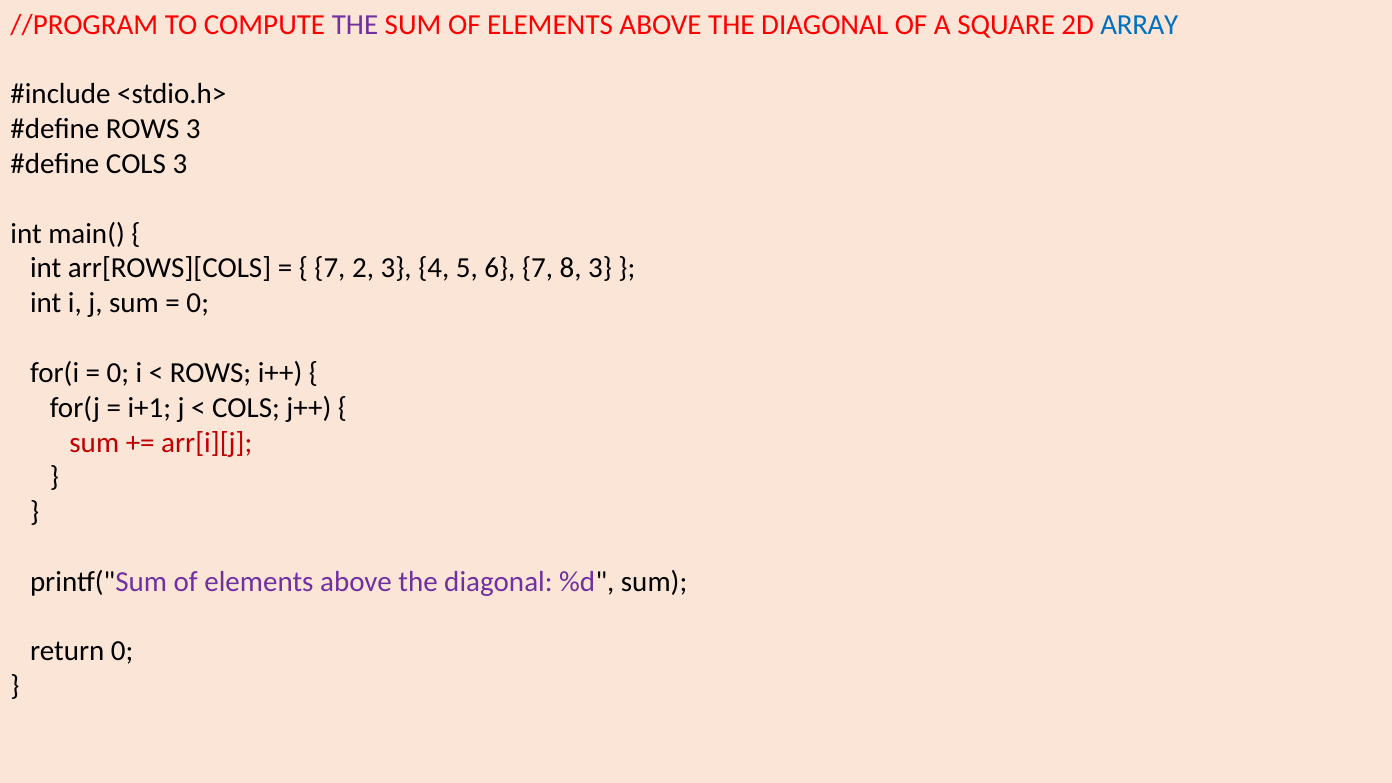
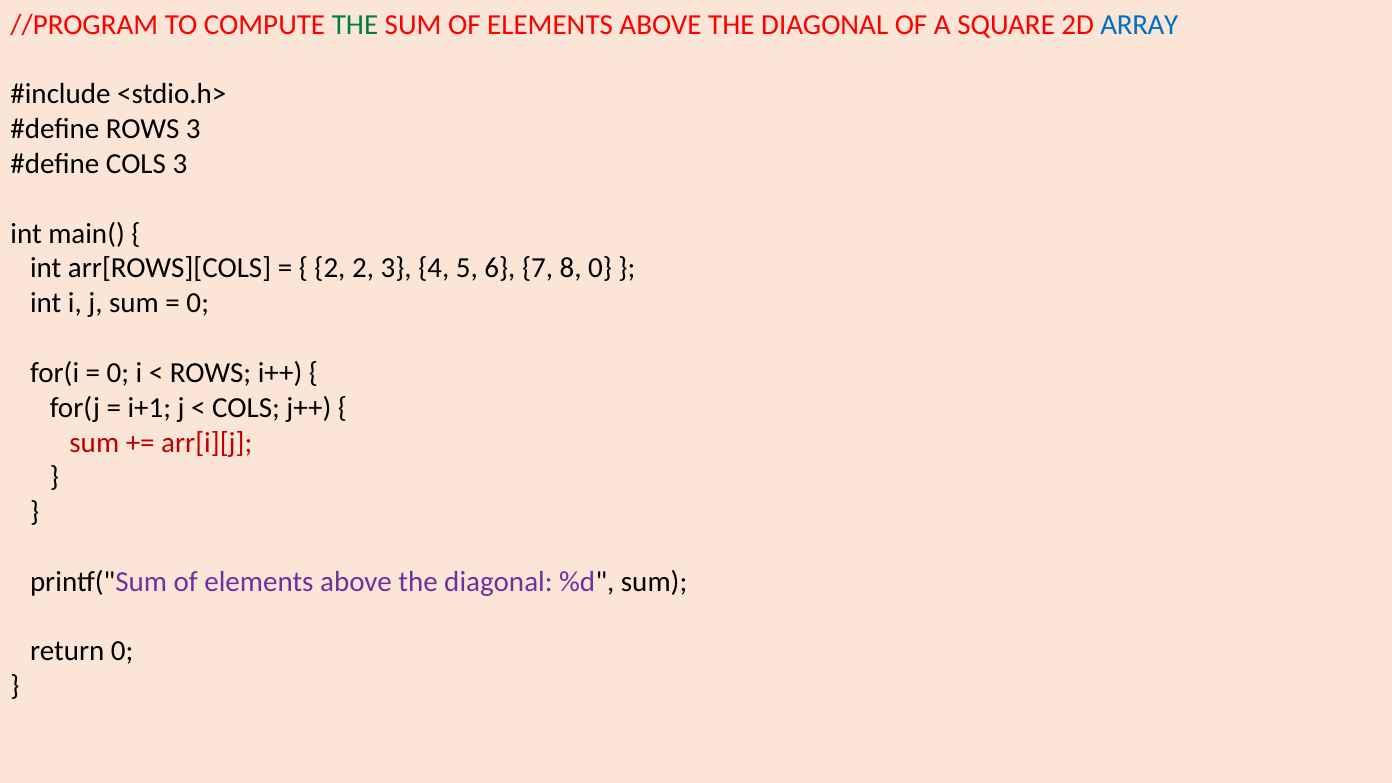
THE at (355, 25) colour: purple -> green
7 at (330, 268): 7 -> 2
8 3: 3 -> 0
